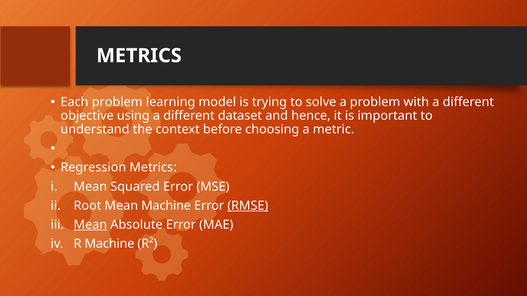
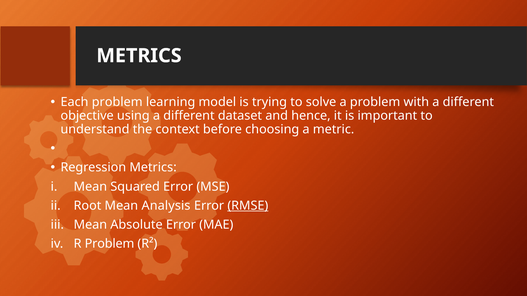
Mean Machine: Machine -> Analysis
Mean at (90, 225) underline: present -> none
R Machine: Machine -> Problem
